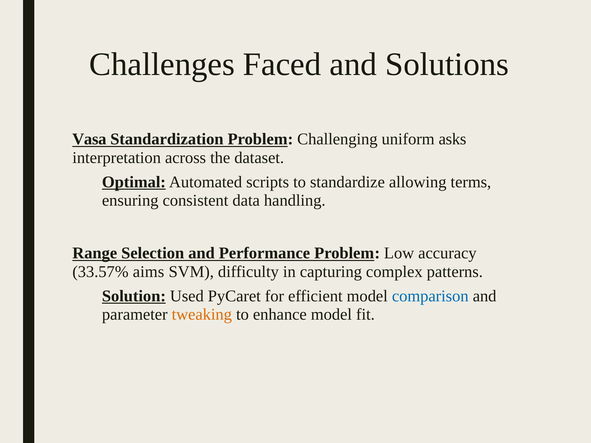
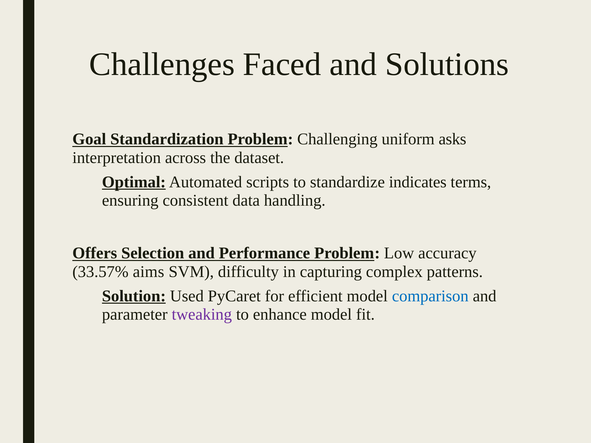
Vasa: Vasa -> Goal
allowing: allowing -> indicates
Range: Range -> Offers
tweaking colour: orange -> purple
